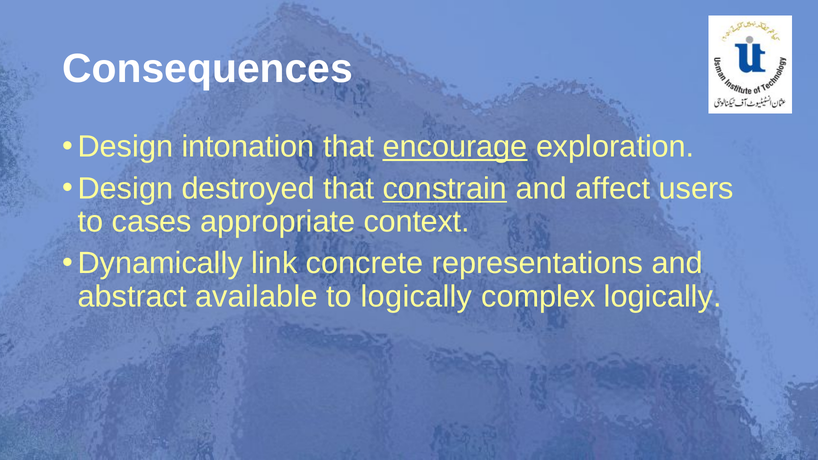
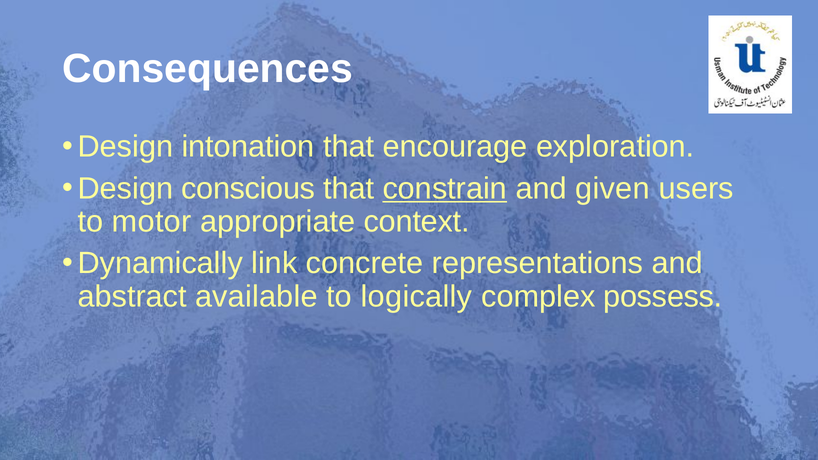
encourage underline: present -> none
destroyed: destroyed -> conscious
affect: affect -> given
cases: cases -> motor
complex logically: logically -> possess
